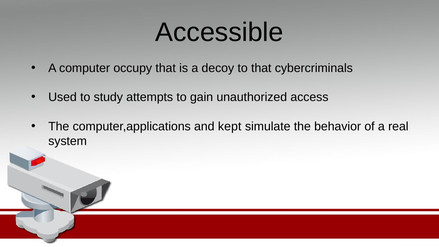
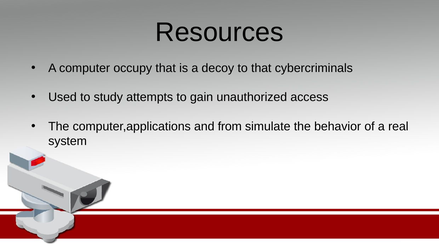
Accessible: Accessible -> Resources
kept: kept -> from
